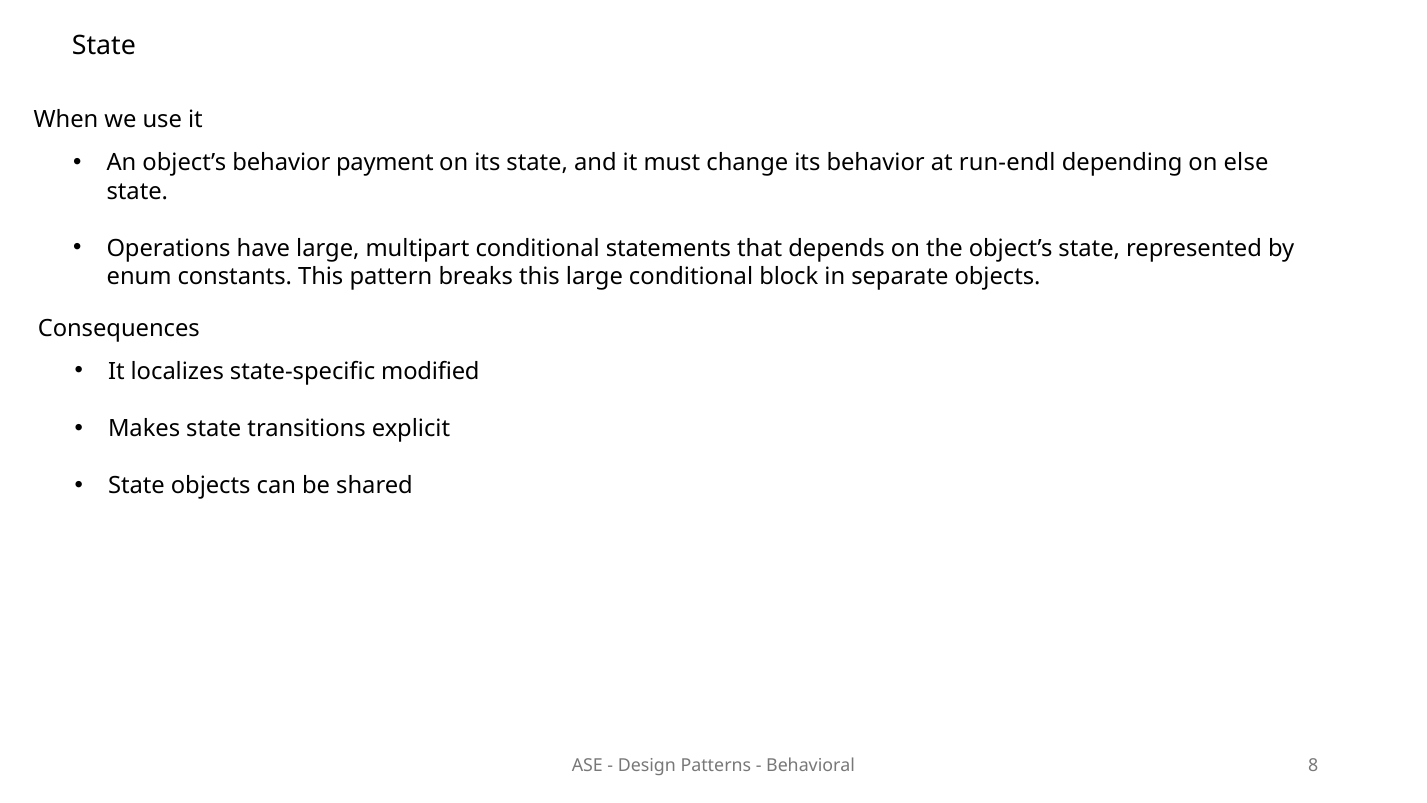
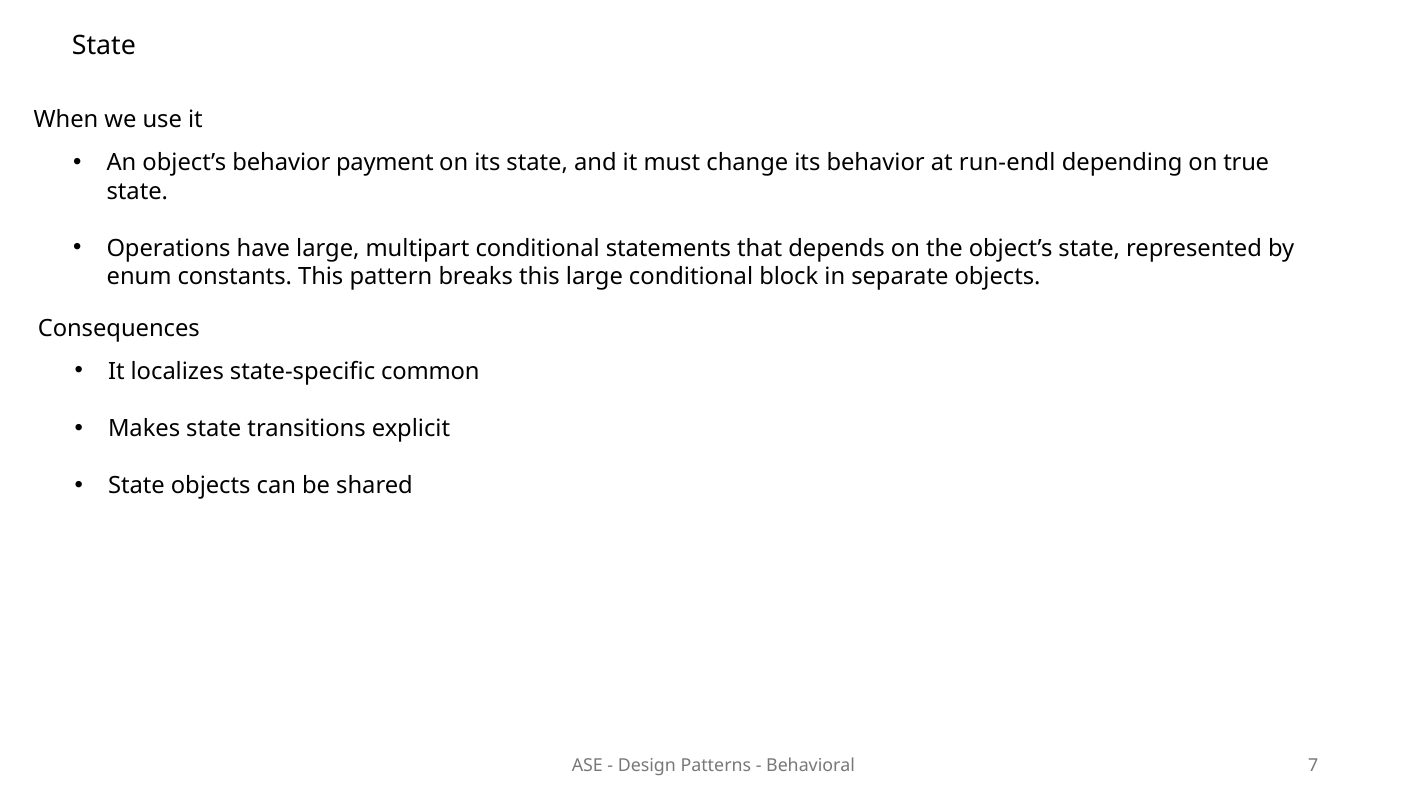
else: else -> true
modified: modified -> common
8: 8 -> 7
